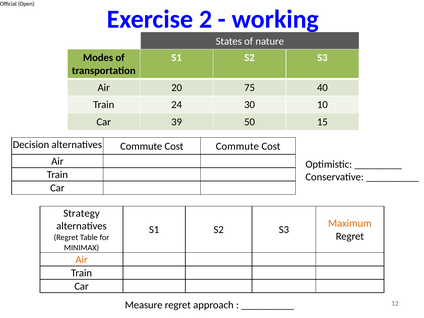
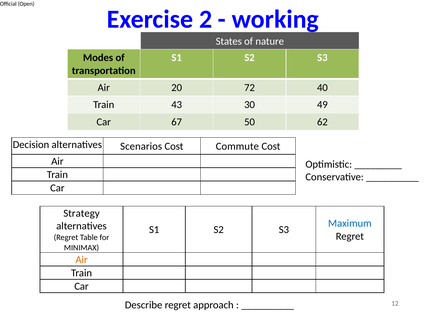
75: 75 -> 72
24: 24 -> 43
10: 10 -> 49
39: 39 -> 67
15: 15 -> 62
alternatives Commute: Commute -> Scenarios
Maximum colour: orange -> blue
Measure: Measure -> Describe
